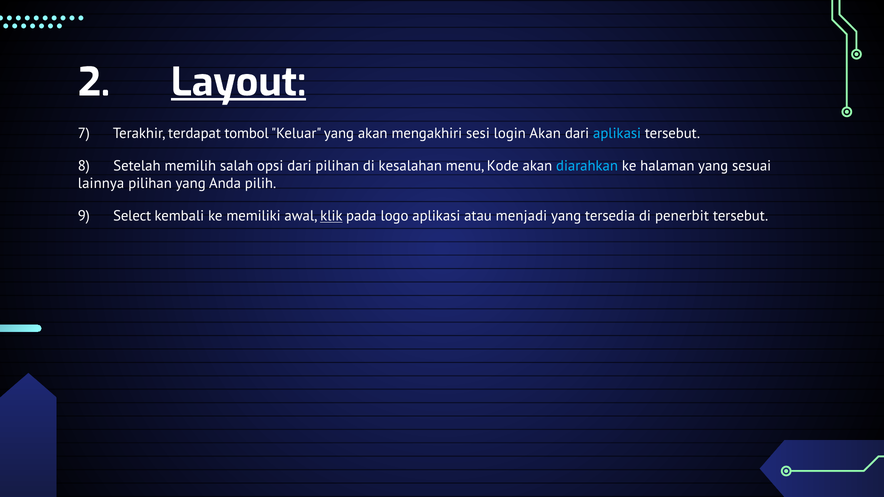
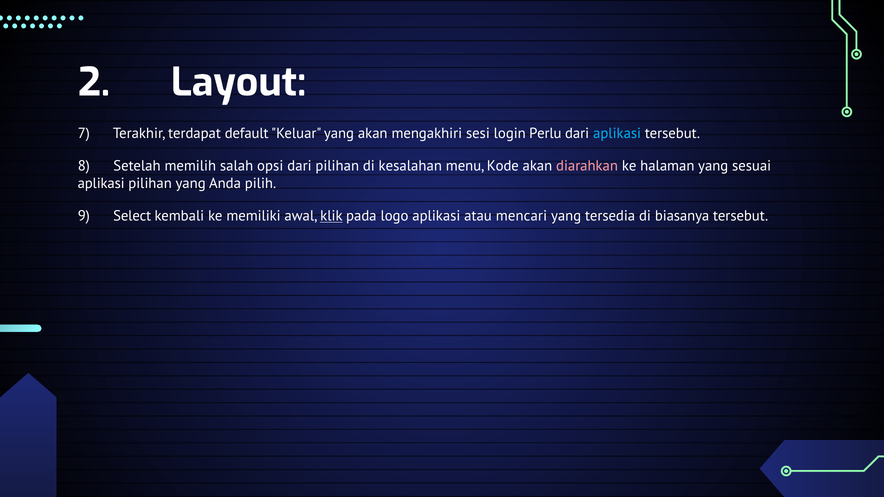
Layout underline: present -> none
tombol: tombol -> default
login Akan: Akan -> Perlu
diarahkan colour: light blue -> pink
lainnya at (101, 184): lainnya -> aplikasi
menjadi: menjadi -> mencari
penerbit: penerbit -> biasanya
